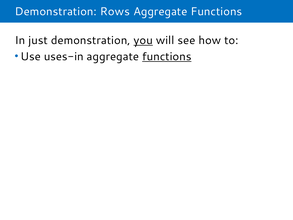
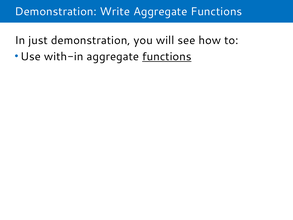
Rows: Rows -> Write
you underline: present -> none
uses-in: uses-in -> with-in
